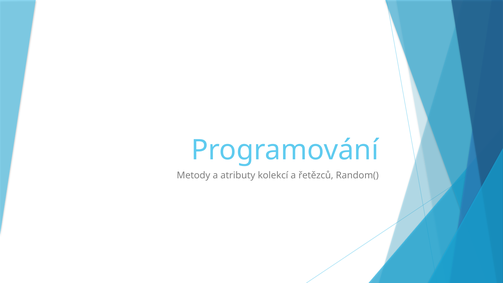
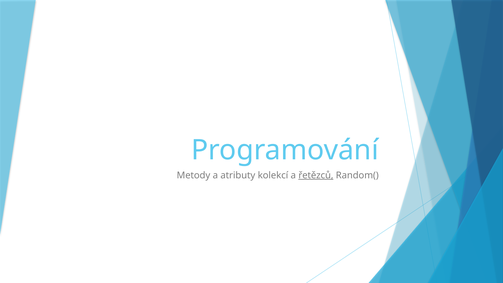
řetězců underline: none -> present
